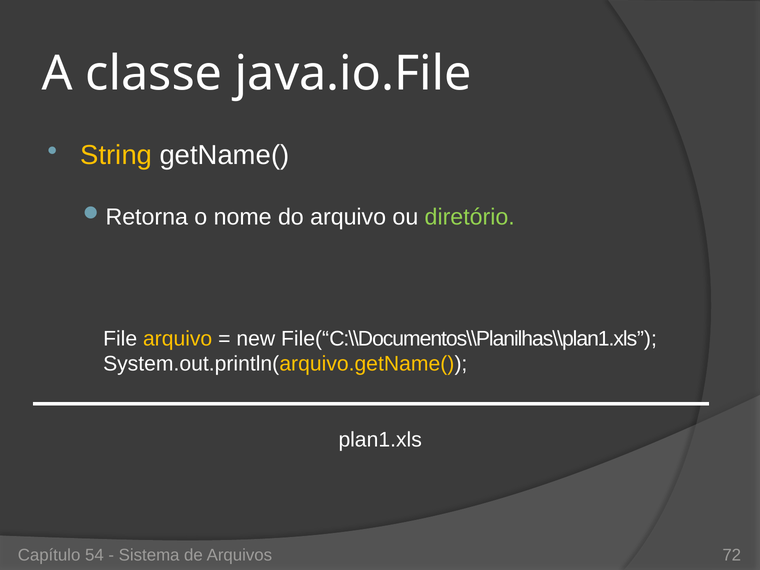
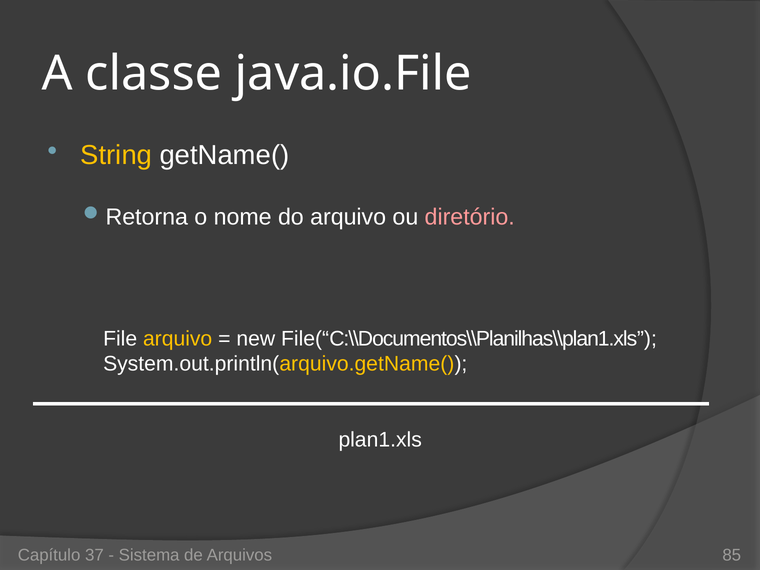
diretório colour: light green -> pink
54: 54 -> 37
72: 72 -> 85
